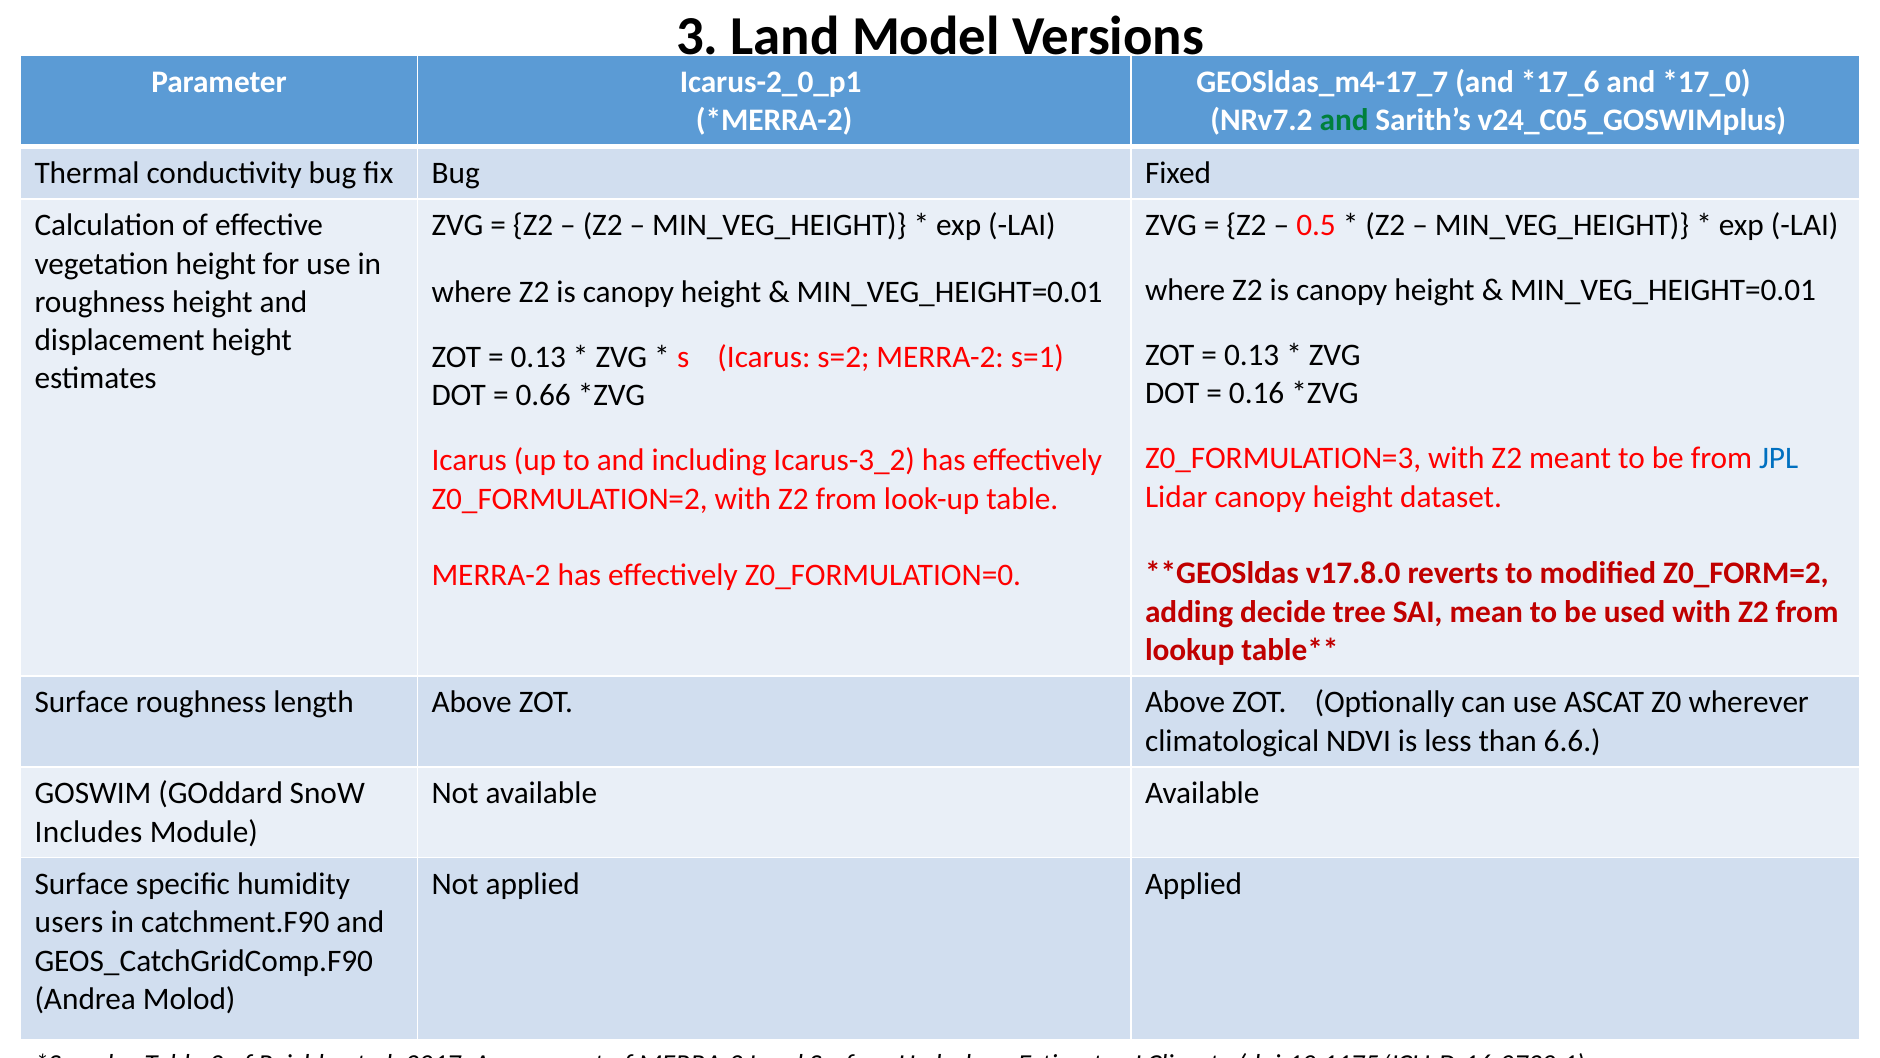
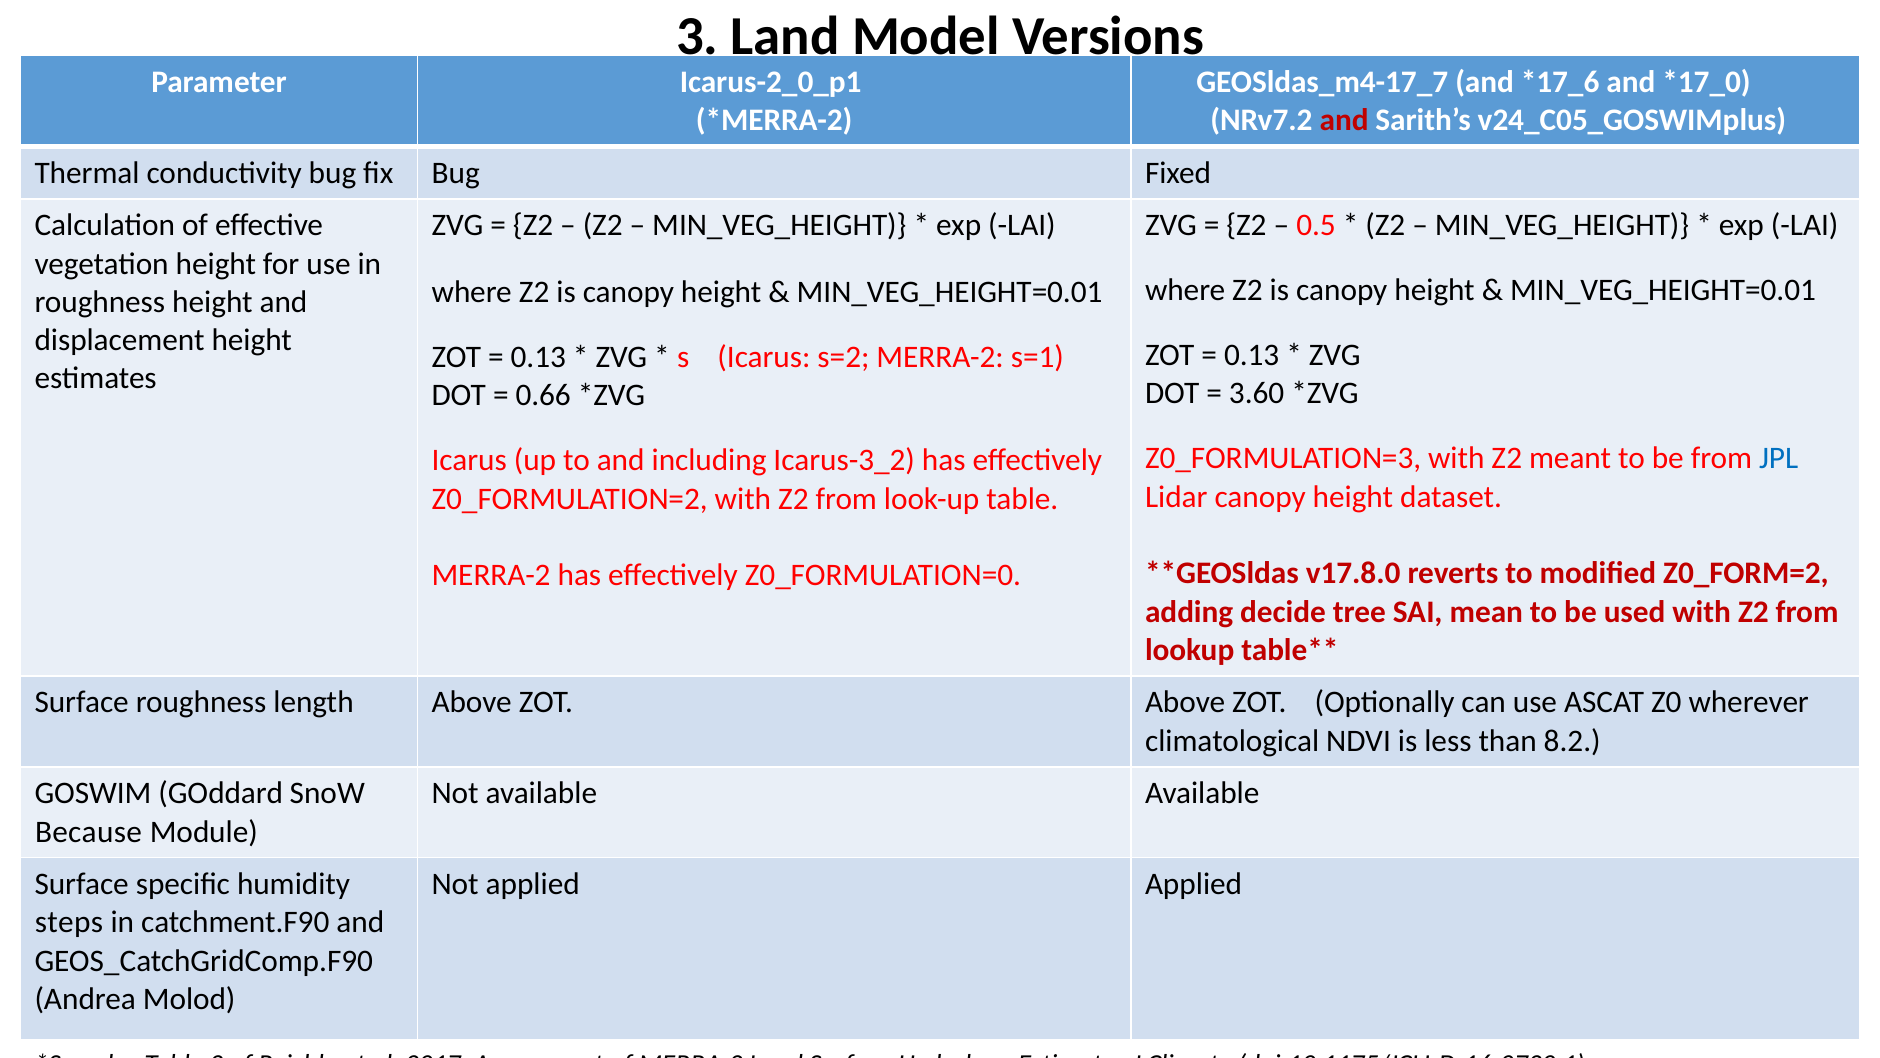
and at (1344, 120) colour: green -> red
0.16: 0.16 -> 3.60
6.6: 6.6 -> 8.2
Includes: Includes -> Because
users: users -> steps
